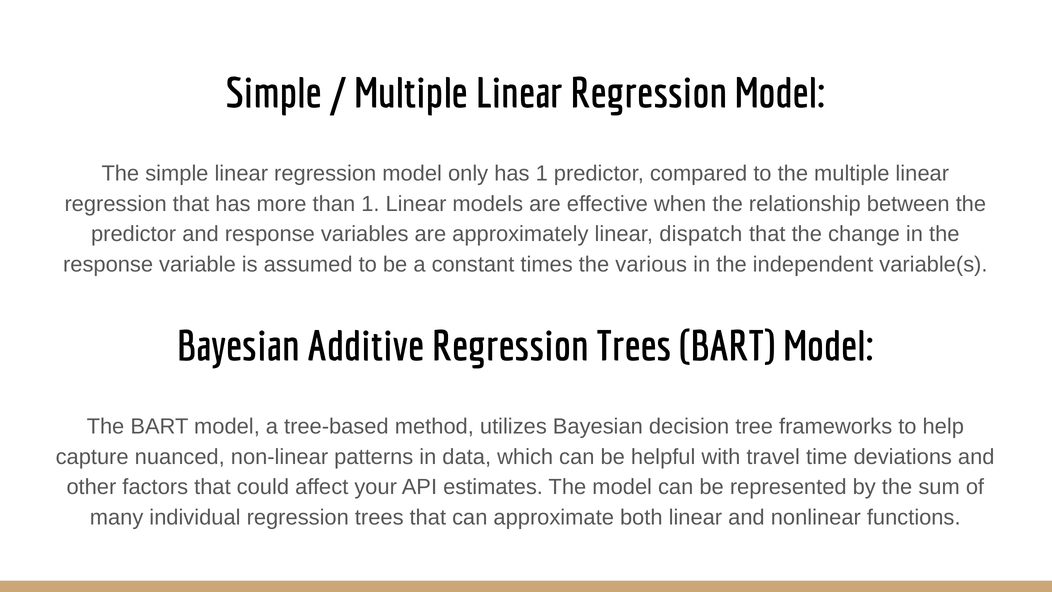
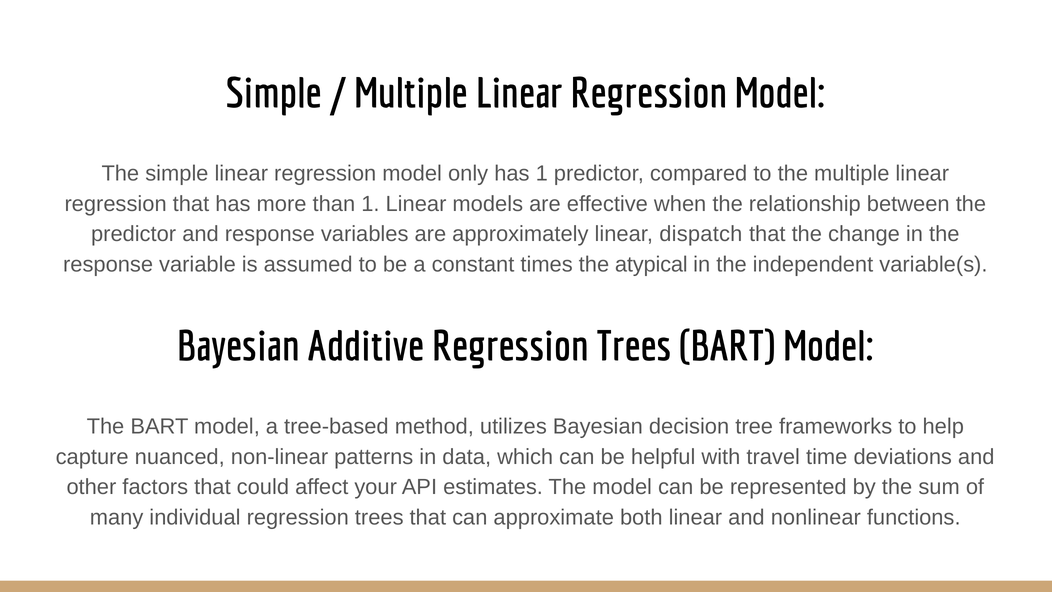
various: various -> atypical
